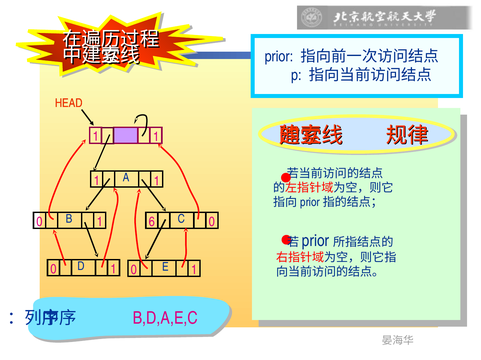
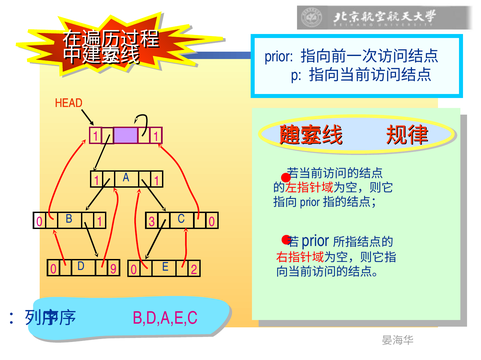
6: 6 -> 3
1 at (114, 270): 1 -> 9
1 at (194, 270): 1 -> 2
